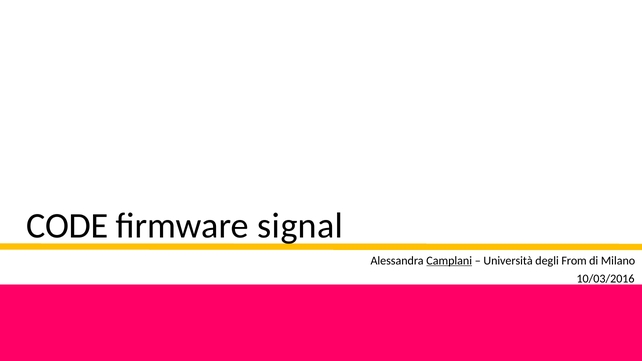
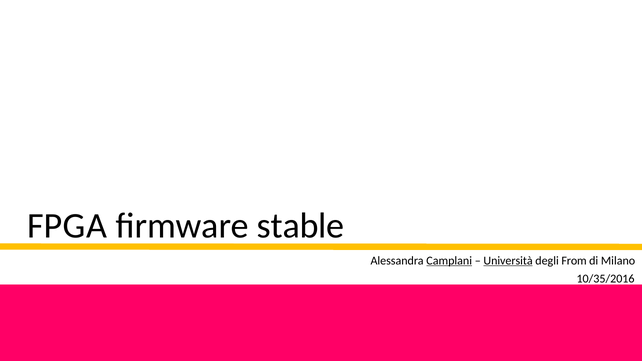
CODE: CODE -> FPGA
signal: signal -> stable
Università underline: none -> present
10/03/2016: 10/03/2016 -> 10/35/2016
